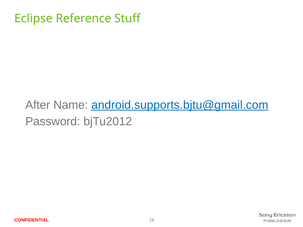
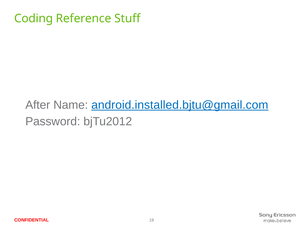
Eclipse: Eclipse -> Coding
android.supports.bjtu@gmail.com: android.supports.bjtu@gmail.com -> android.installed.bjtu@gmail.com
